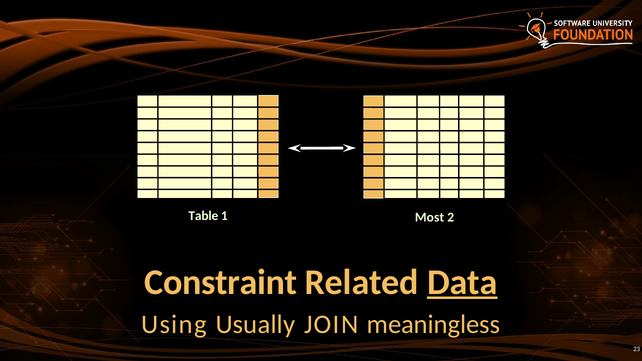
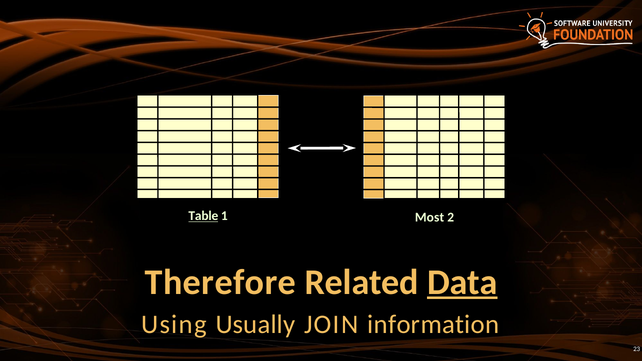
Table underline: none -> present
Constraint: Constraint -> Therefore
meaningless: meaningless -> information
